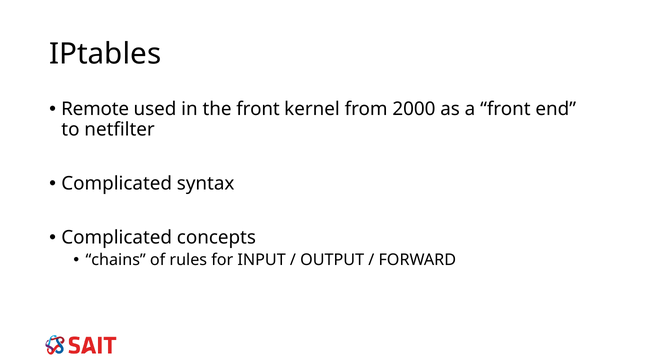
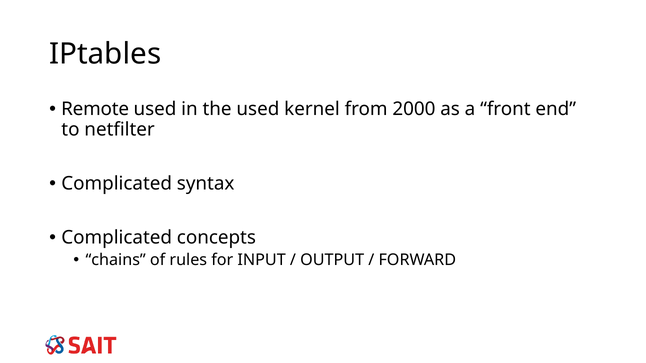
the front: front -> used
